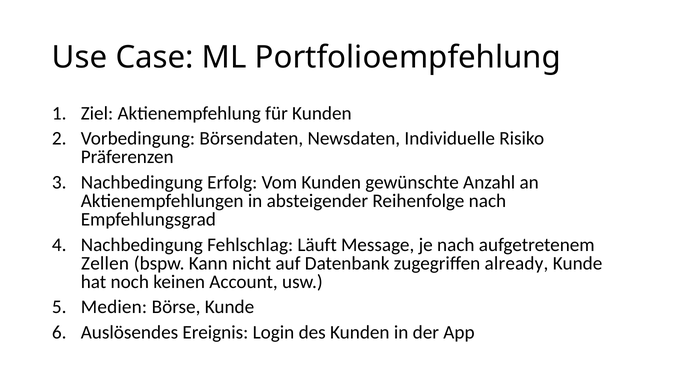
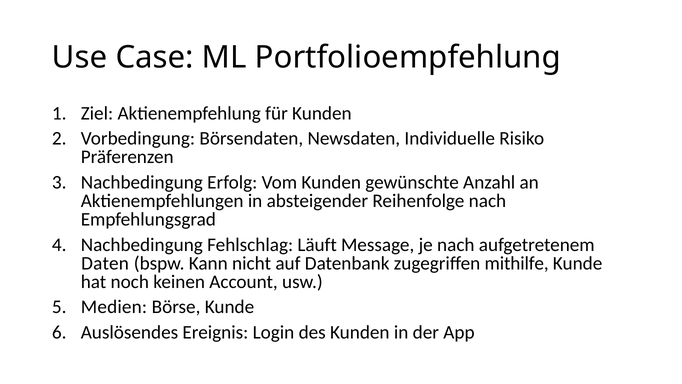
Zellen: Zellen -> Daten
already: already -> mithilfe
